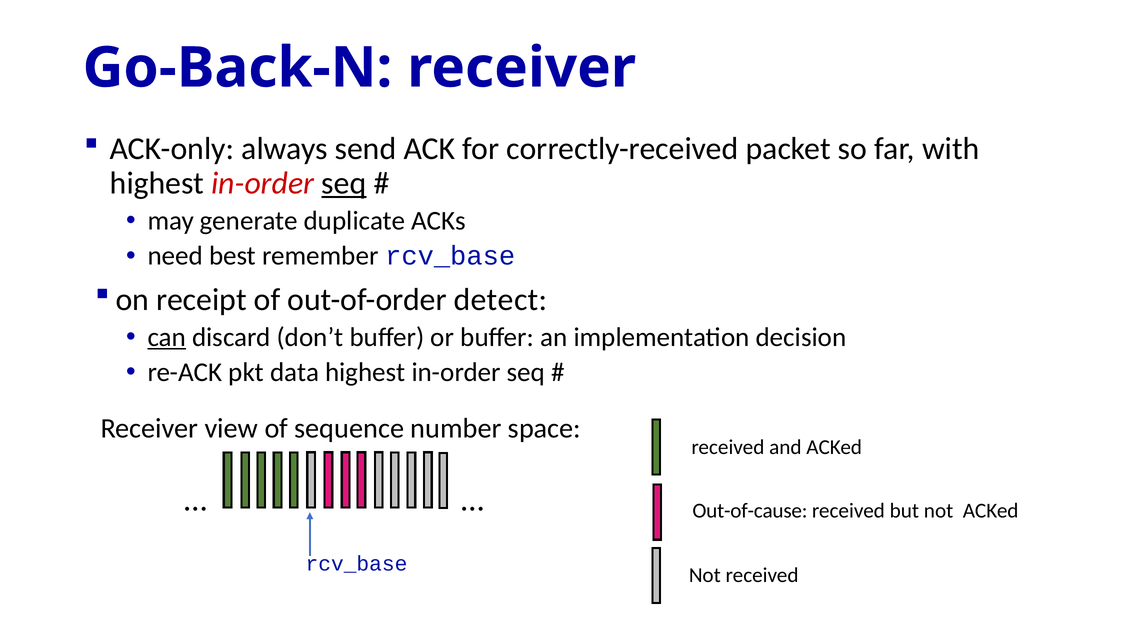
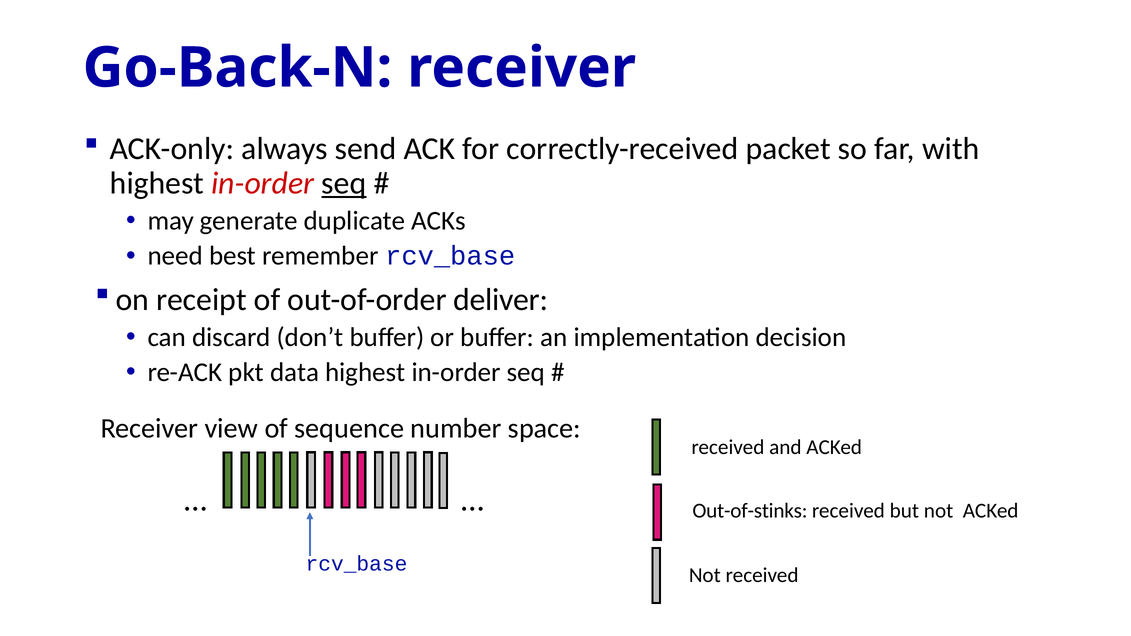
detect: detect -> deliver
can underline: present -> none
Out-of-cause: Out-of-cause -> Out-of-stinks
